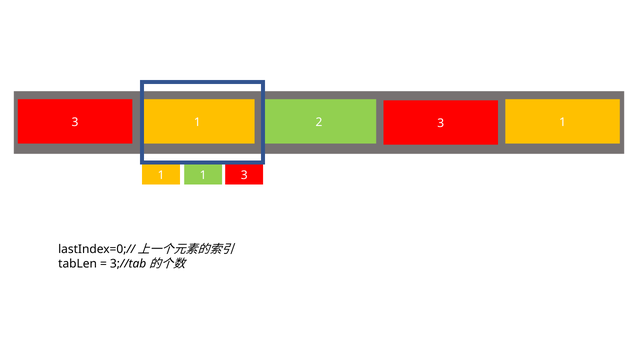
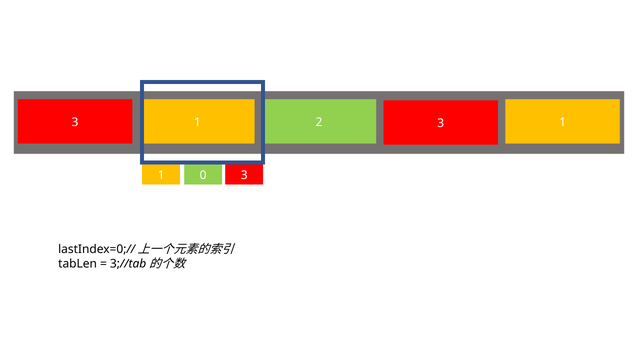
1 1: 1 -> 0
